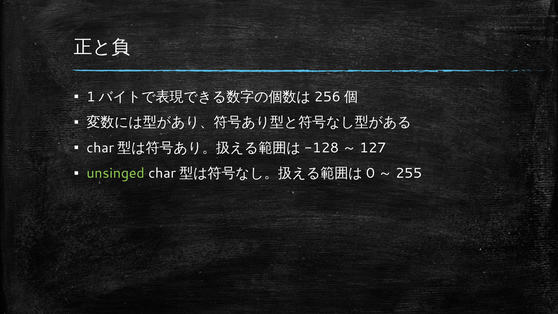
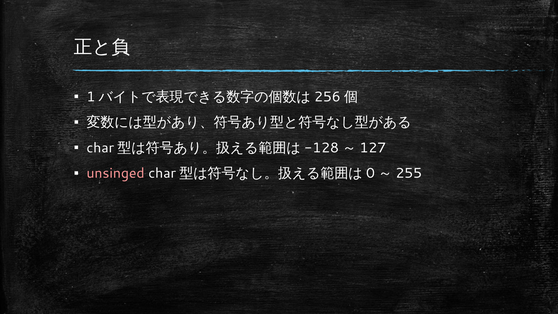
unsinged colour: light green -> pink
